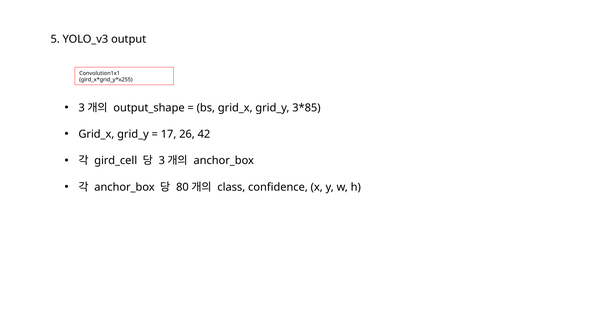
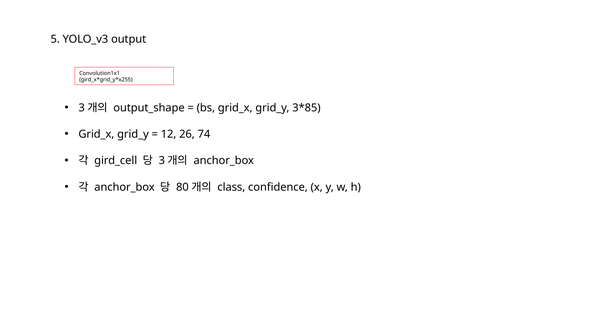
17: 17 -> 12
42: 42 -> 74
